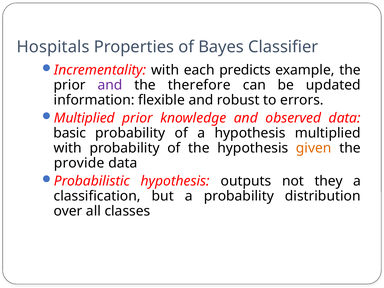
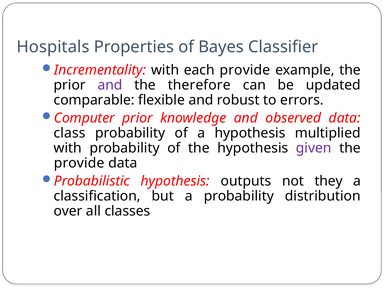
each predicts: predicts -> provide
information: information -> comparable
Multiplied at (84, 118): Multiplied -> Computer
basic: basic -> class
given colour: orange -> purple
